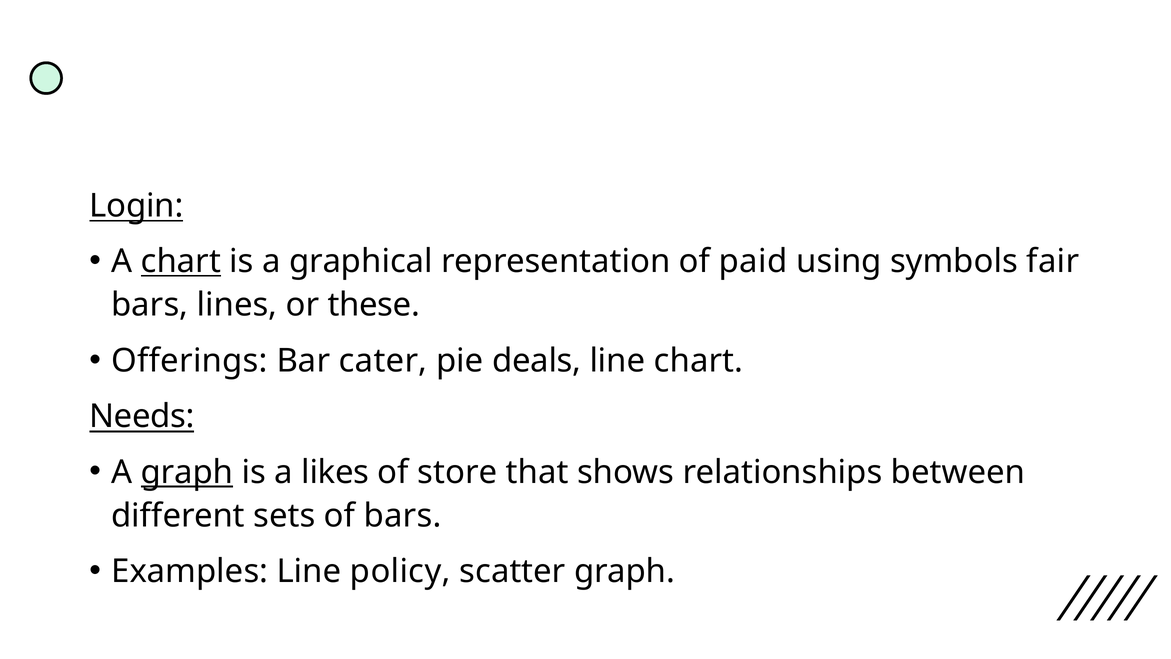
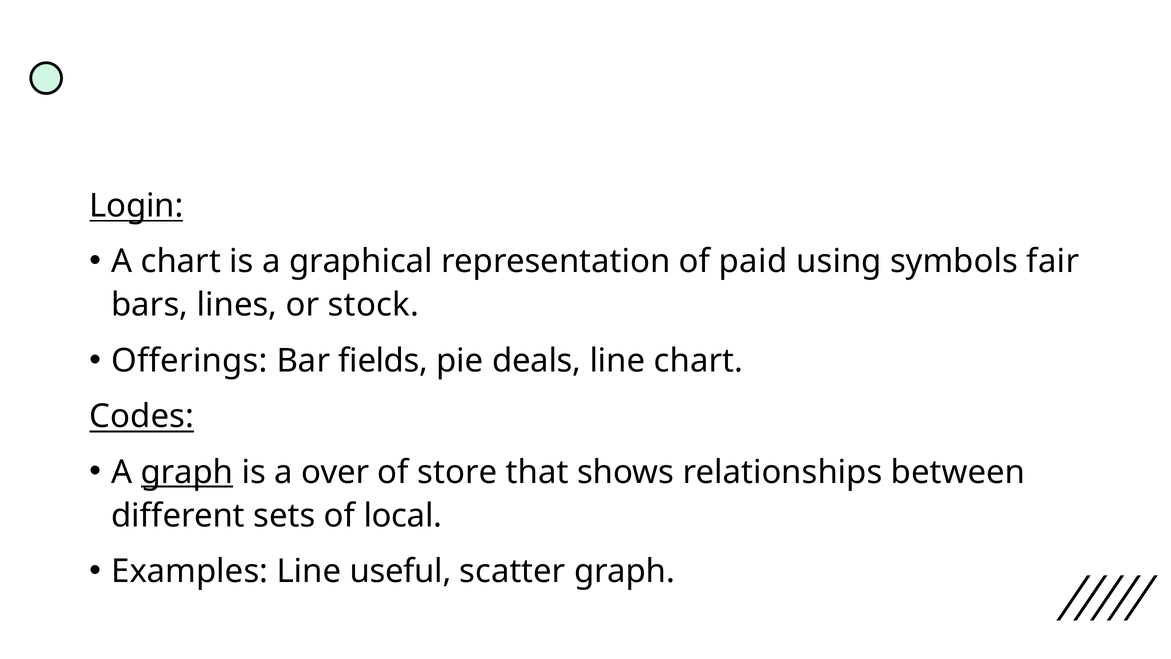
chart at (181, 261) underline: present -> none
these: these -> stock
cater: cater -> fields
Needs: Needs -> Codes
likes: likes -> over
of bars: bars -> local
policy: policy -> useful
